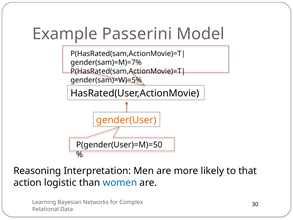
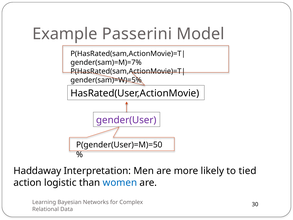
gender(User colour: orange -> purple
Reasoning: Reasoning -> Haddaway
that: that -> tied
